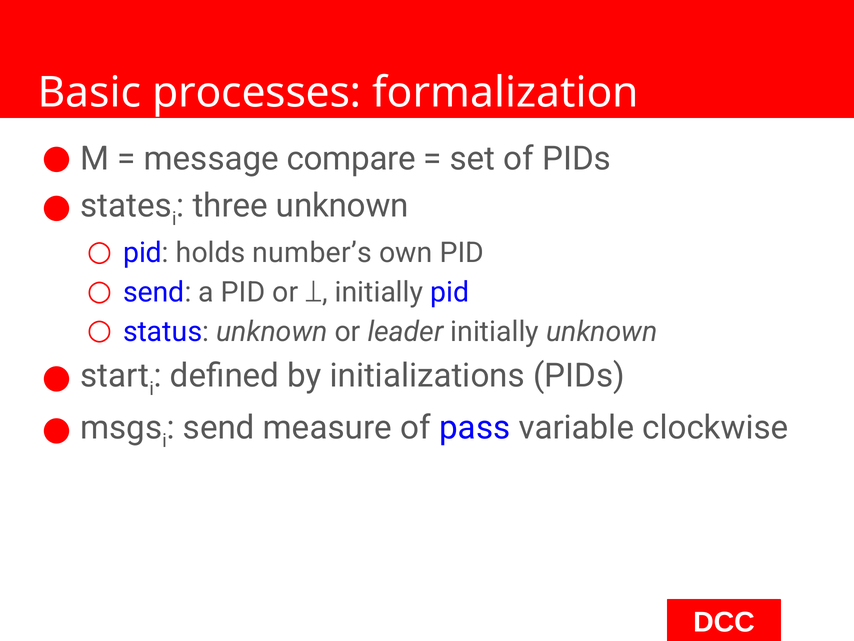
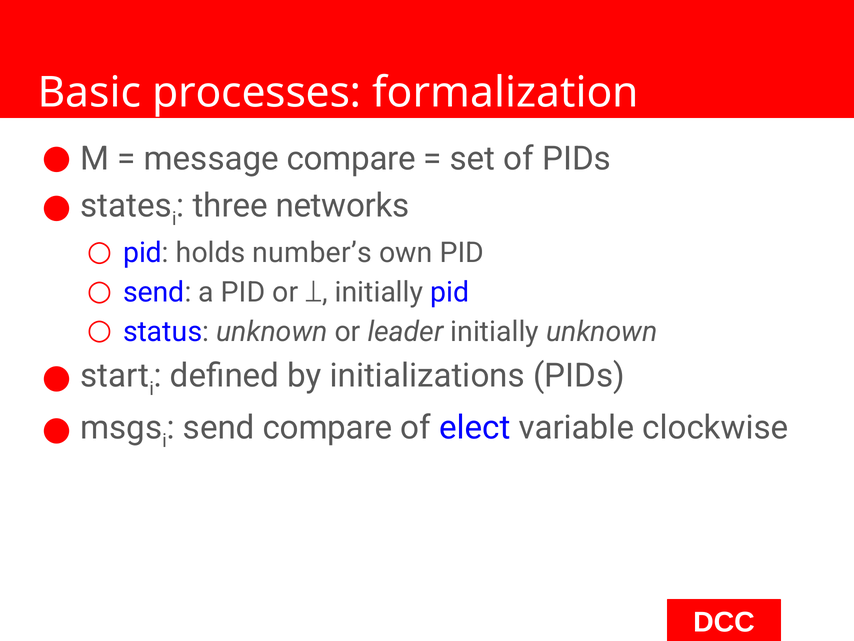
three unknown: unknown -> networks
send measure: measure -> compare
pass: pass -> elect
